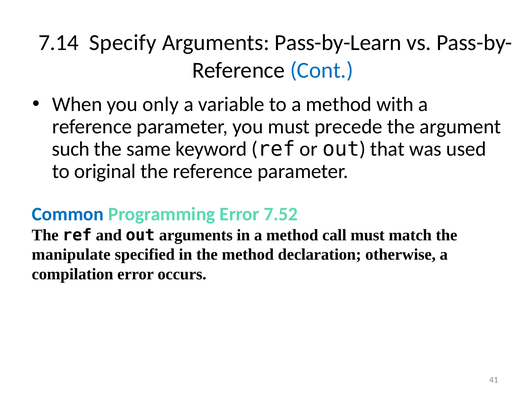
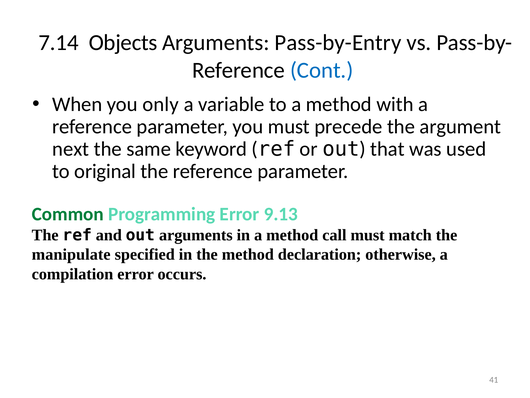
Specify: Specify -> Objects
Pass-by-Learn: Pass-by-Learn -> Pass-by-Entry
such: such -> next
Common colour: blue -> green
7.52: 7.52 -> 9.13
